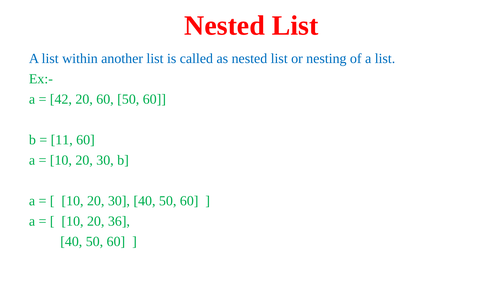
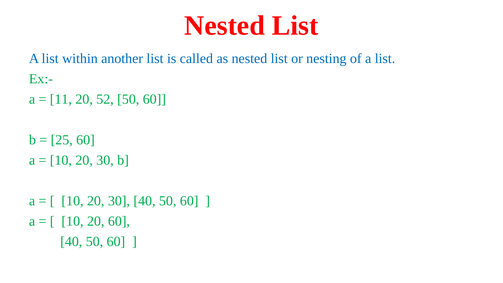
42: 42 -> 11
20 60: 60 -> 52
11: 11 -> 25
20 36: 36 -> 60
